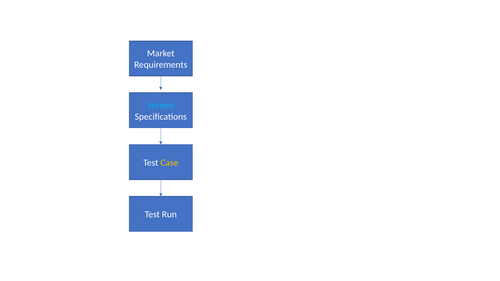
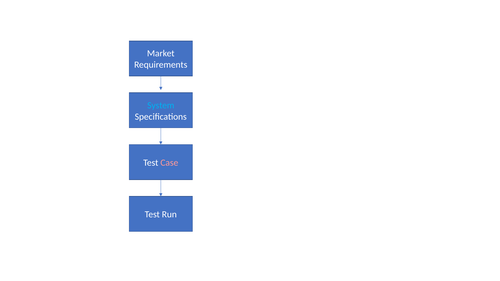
Case colour: yellow -> pink
